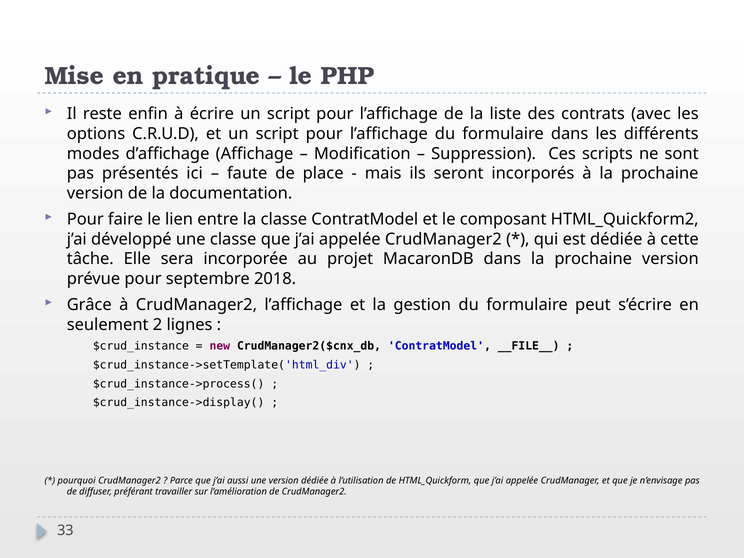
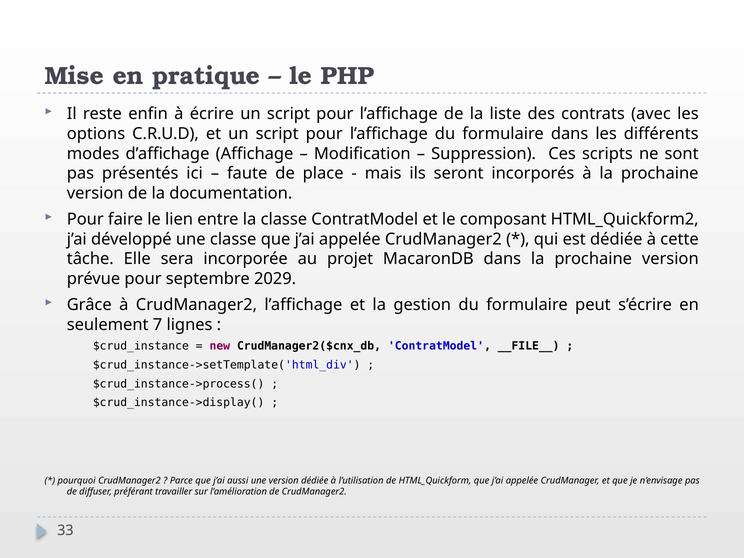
2018: 2018 -> 2029
2: 2 -> 7
